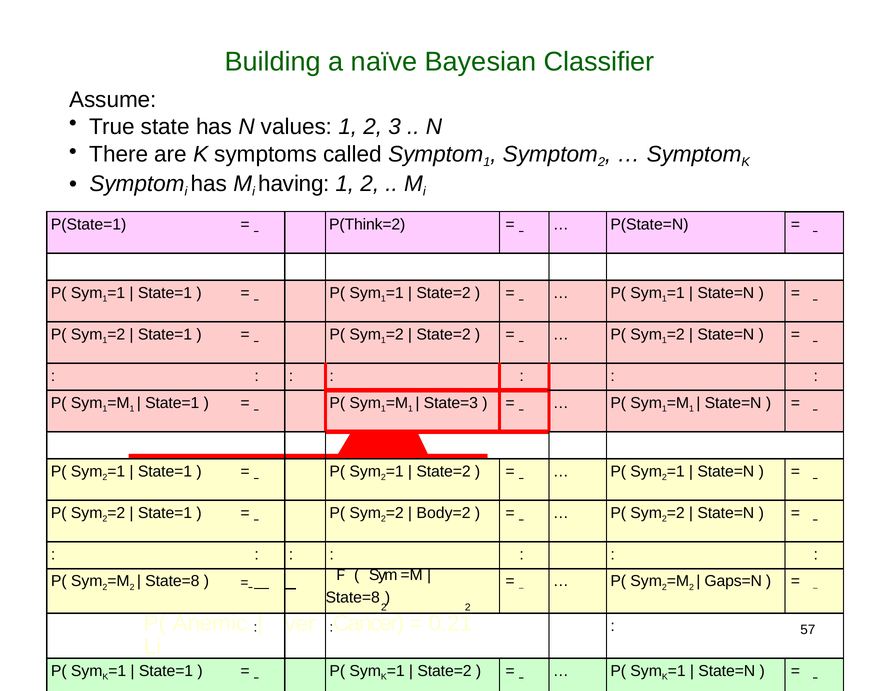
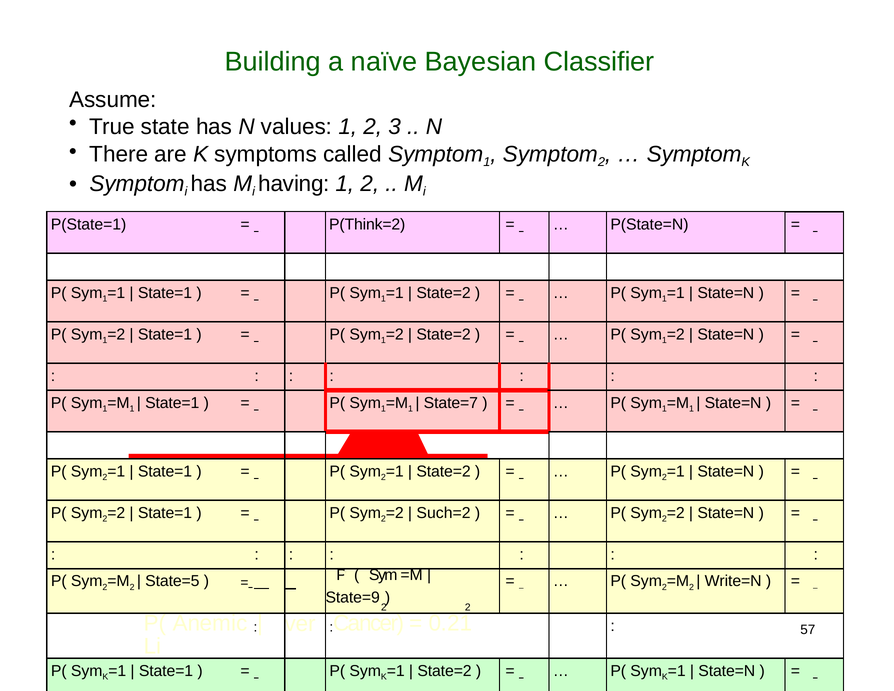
State=3: State=3 -> State=7
Body=2: Body=2 -> Such=2
State=8 at (172, 581): State=8 -> State=5
Gaps=N: Gaps=N -> Write=N
State=8 at (353, 597): State=8 -> State=9
